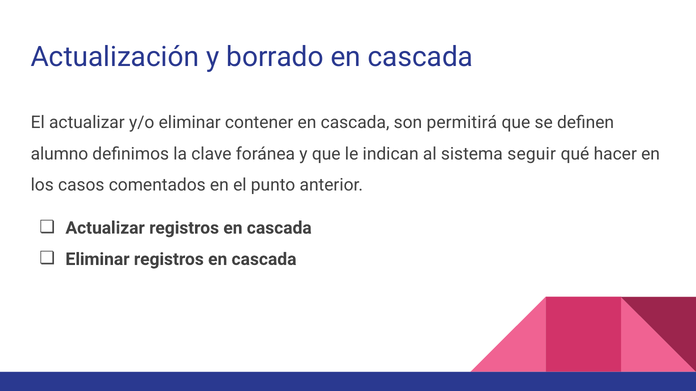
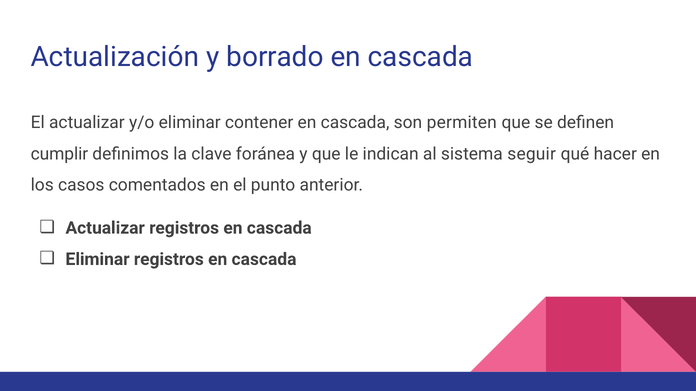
permitirá: permitirá -> permiten
alumno: alumno -> cumplir
